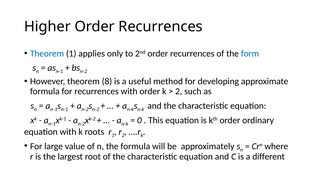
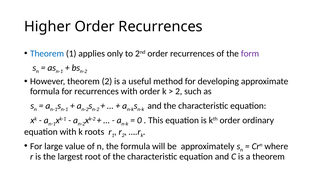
form colour: blue -> purple
theorem 8: 8 -> 2
a different: different -> theorem
